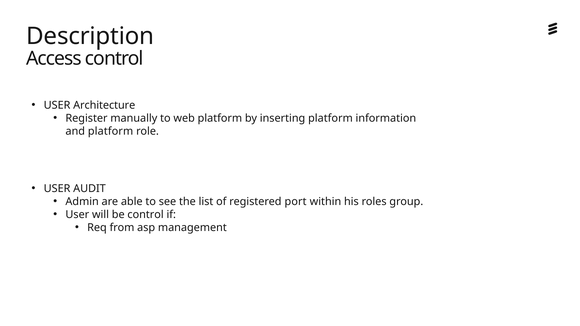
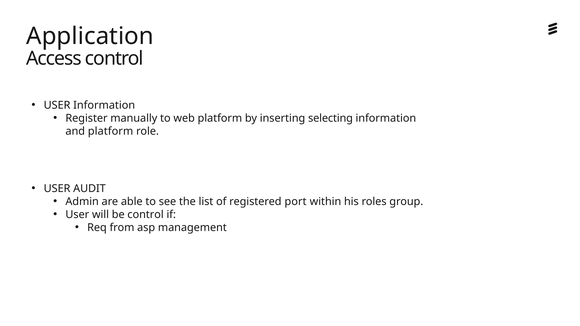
Description: Description -> Application
USER Architecture: Architecture -> Information
inserting platform: platform -> selecting
